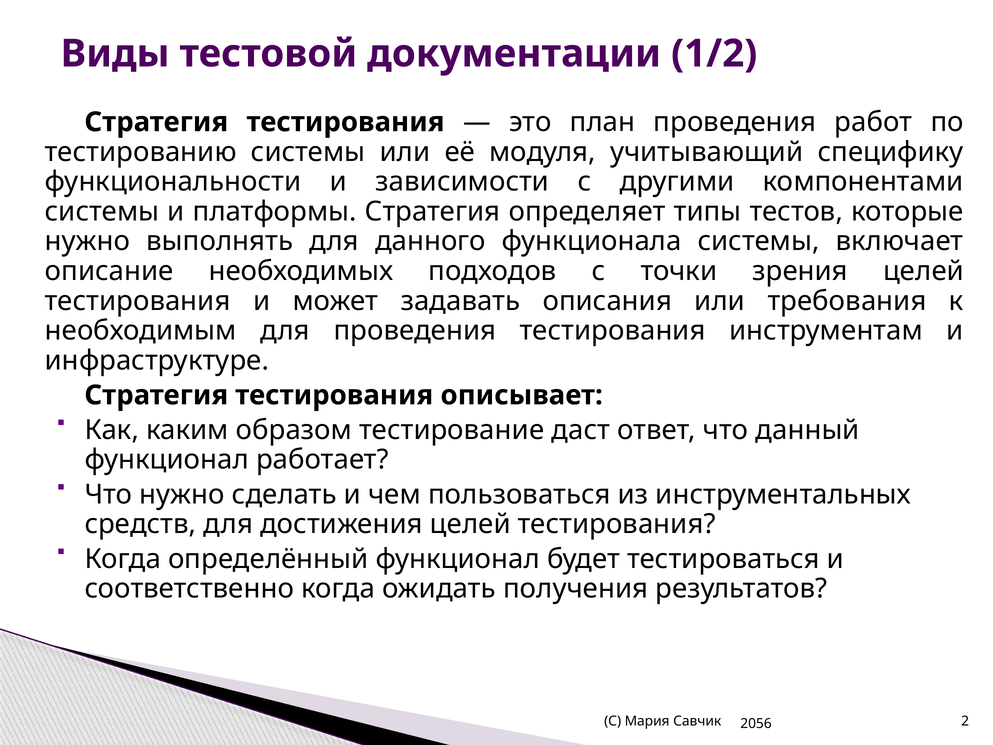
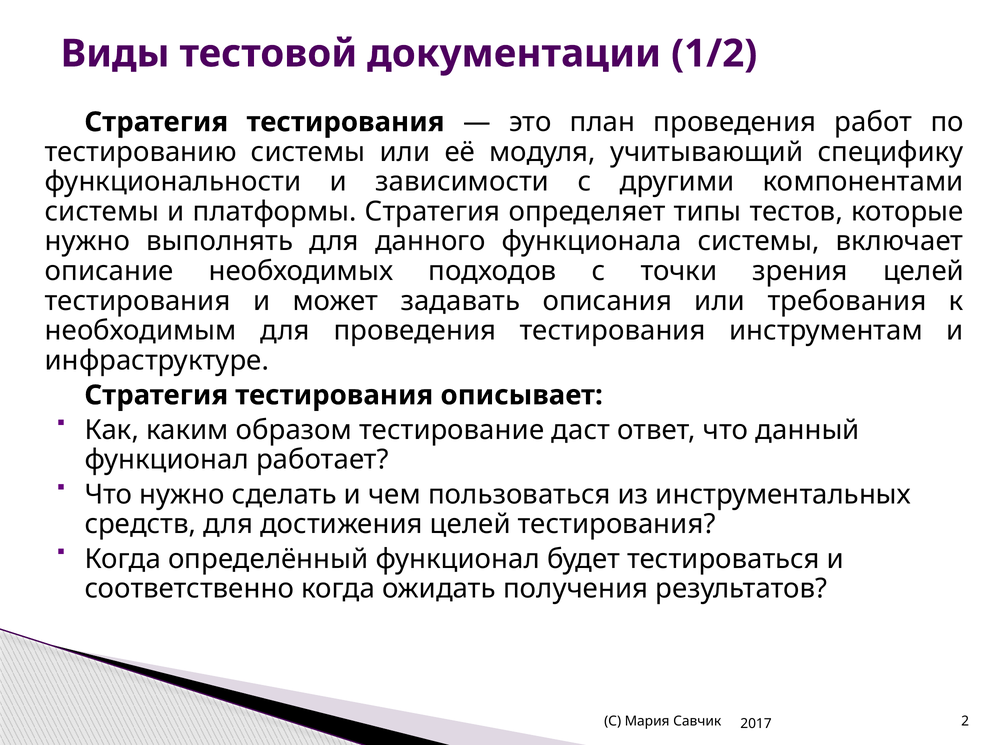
2056: 2056 -> 2017
